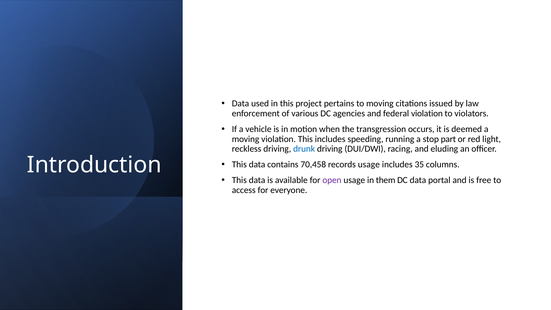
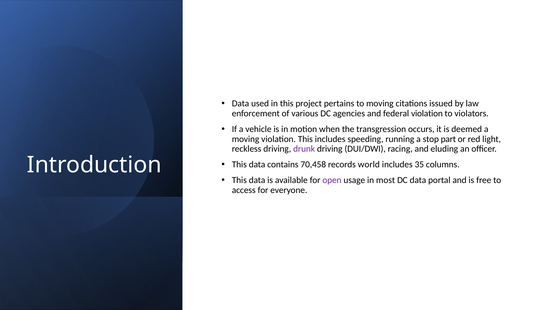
drunk colour: blue -> purple
records usage: usage -> world
them: them -> most
